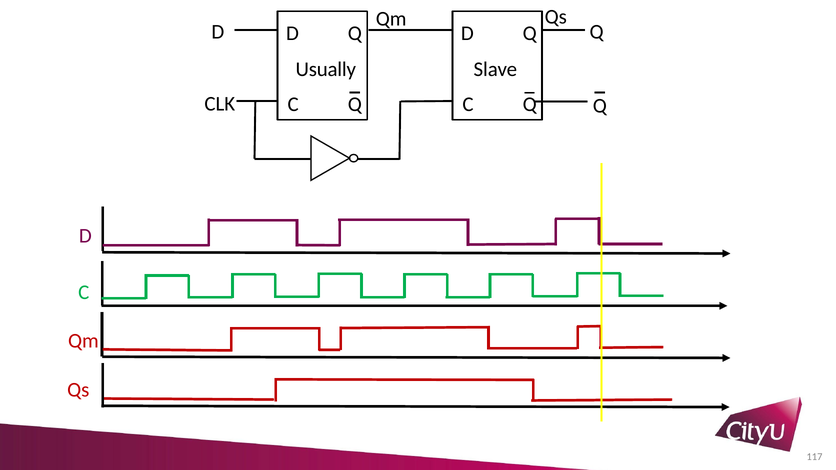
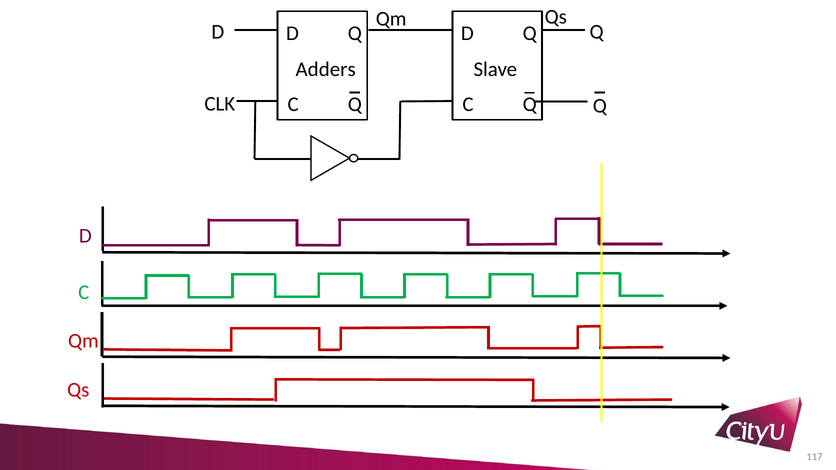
Usually: Usually -> Adders
